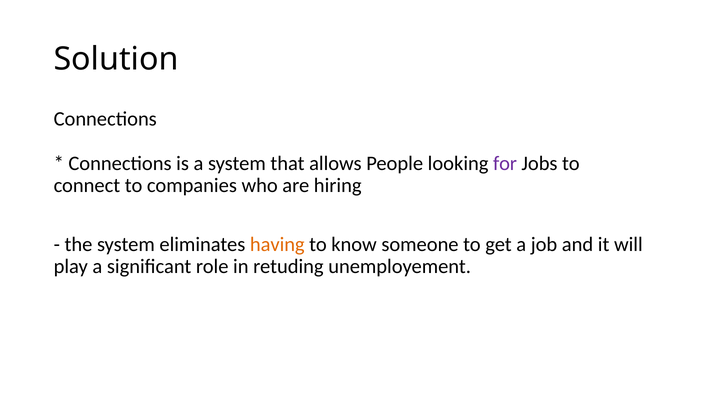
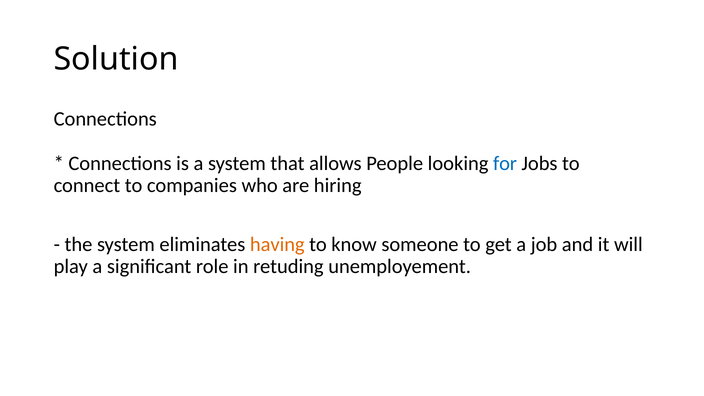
for colour: purple -> blue
